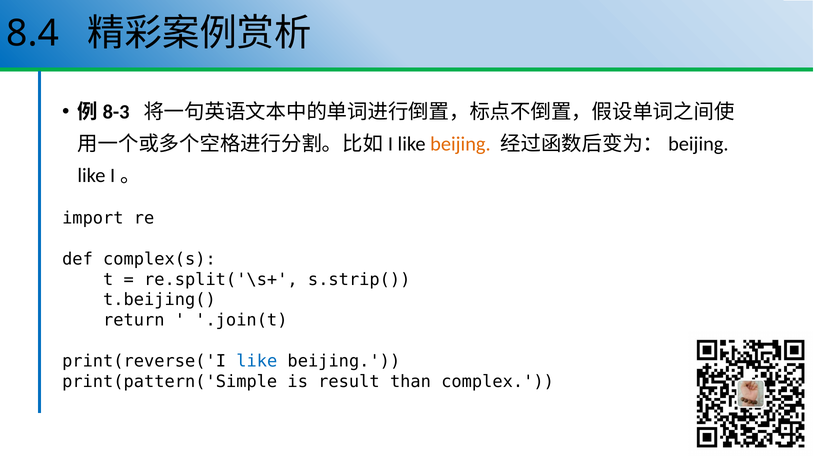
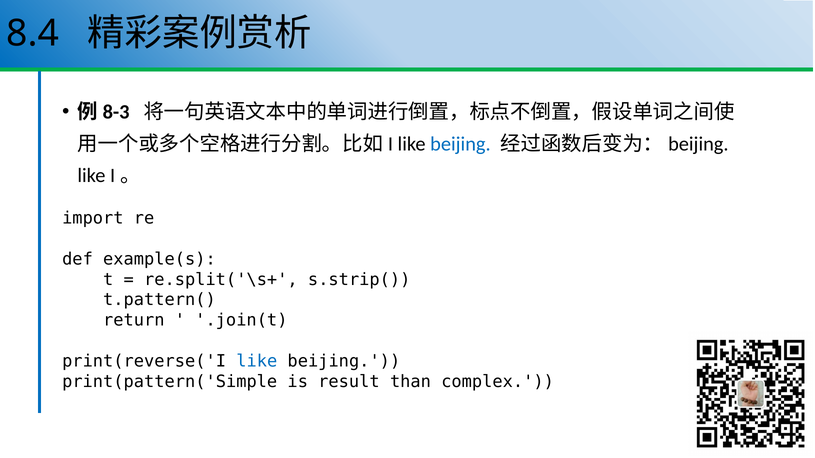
beijing at (460, 144) colour: orange -> blue
complex(s: complex(s -> example(s
t.beijing(: t.beijing( -> t.pattern(
